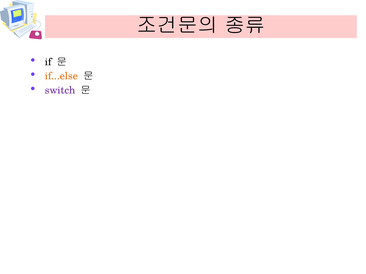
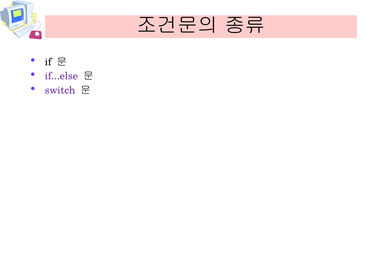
if...else colour: orange -> purple
